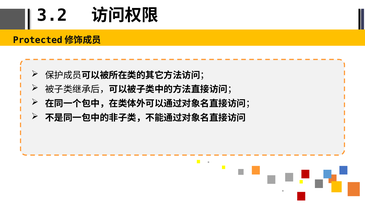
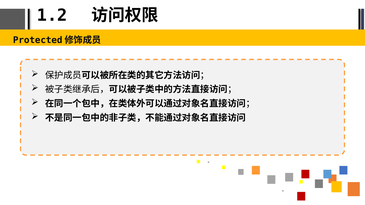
3.2: 3.2 -> 1.2
